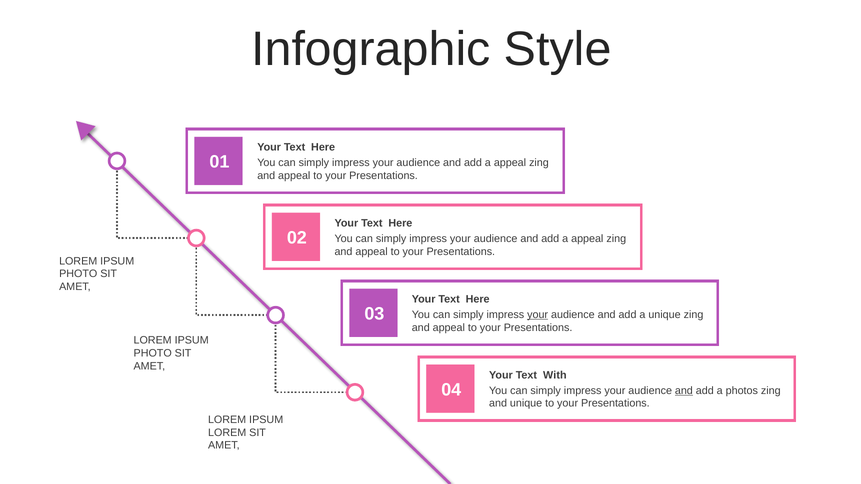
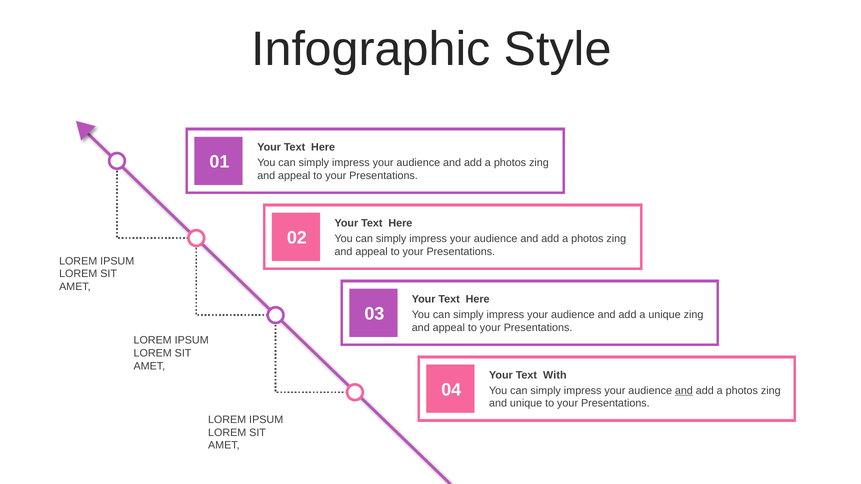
appeal at (510, 163): appeal -> photos
appeal at (587, 239): appeal -> photos
PHOTO at (78, 274): PHOTO -> LOREM
your at (538, 315) underline: present -> none
PHOTO at (153, 353): PHOTO -> LOREM
